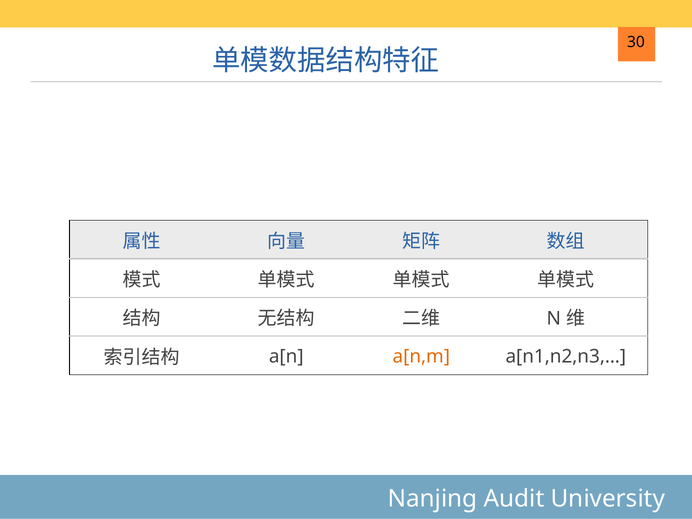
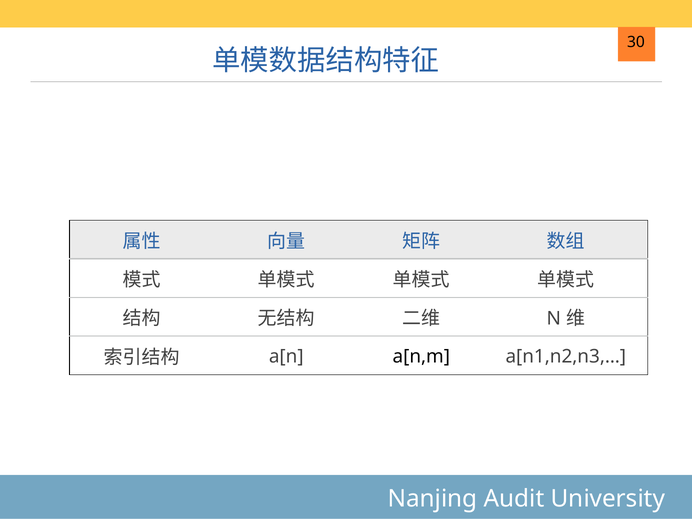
a[n,m colour: orange -> black
